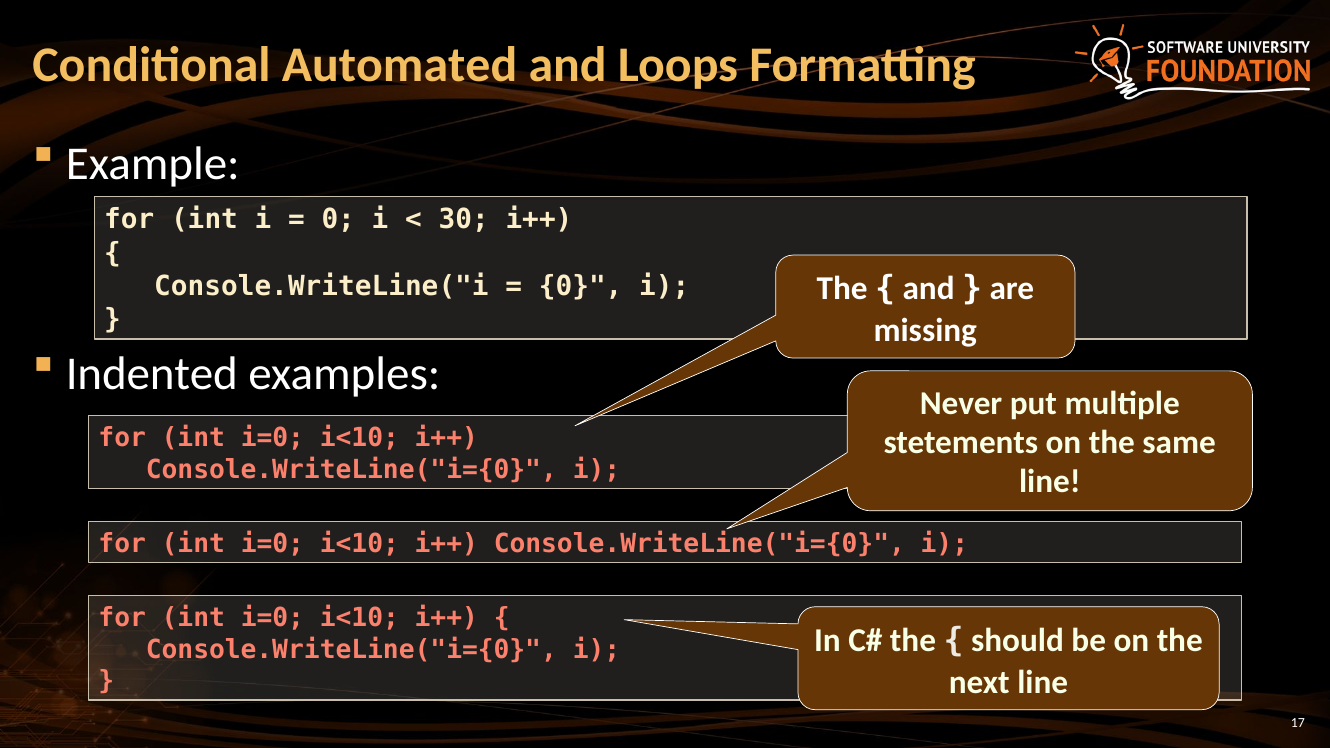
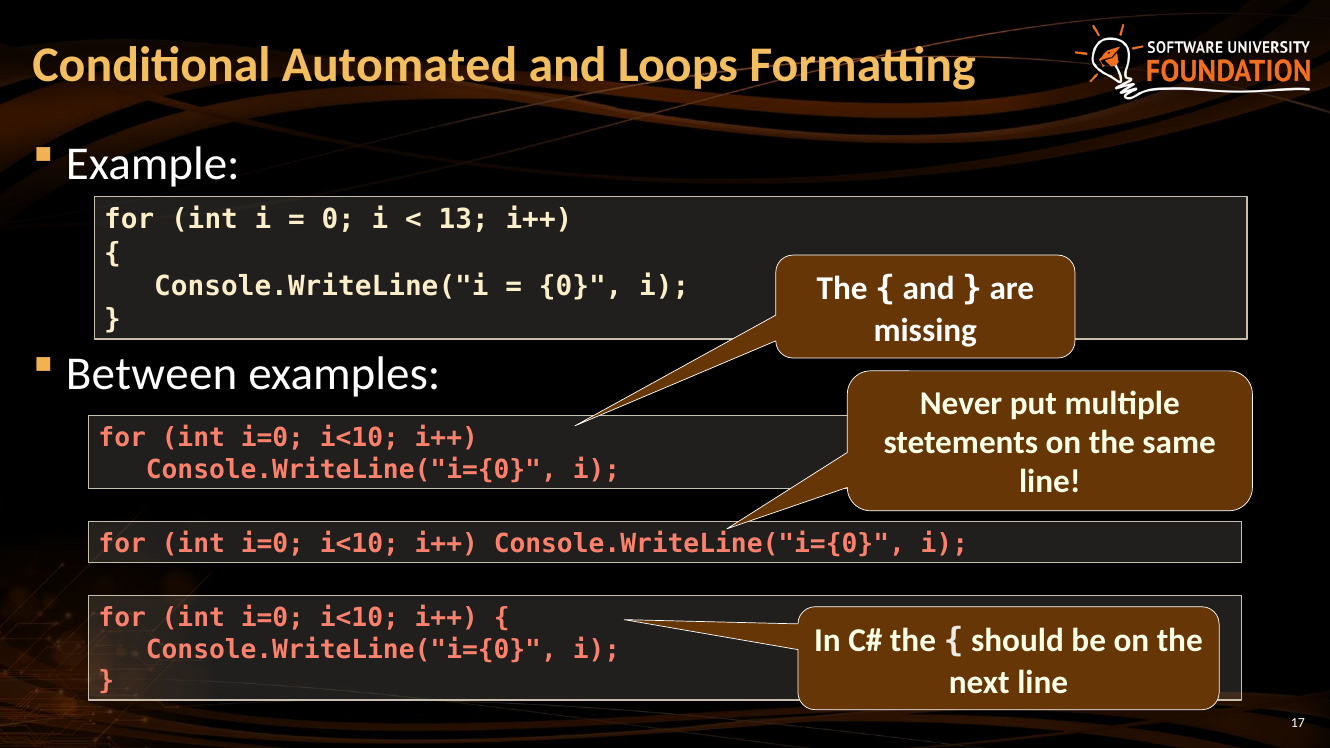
30: 30 -> 13
Indented: Indented -> Between
